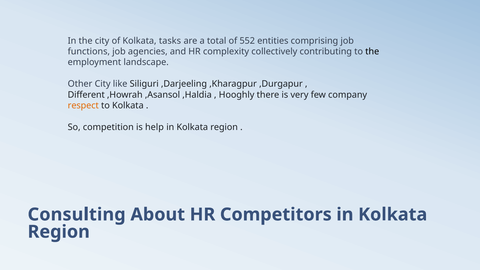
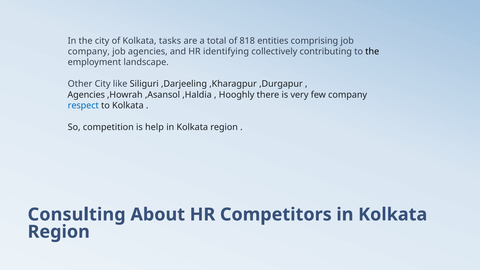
552: 552 -> 818
functions at (89, 52): functions -> company
complexity: complexity -> identifying
Different at (86, 95): Different -> Agencies
respect colour: orange -> blue
